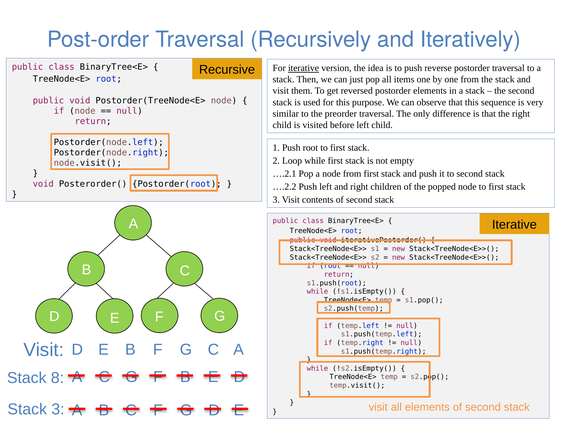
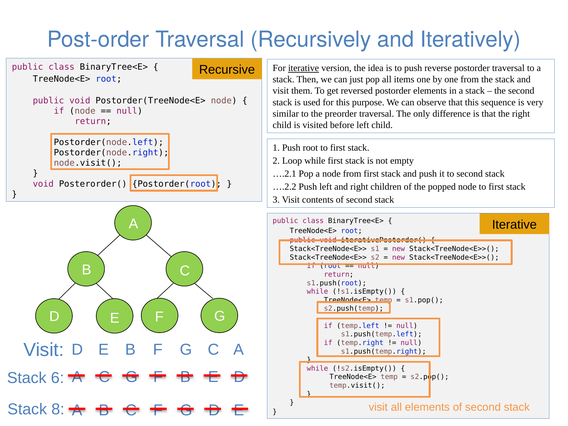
8: 8 -> 6
3 at (58, 409): 3 -> 8
